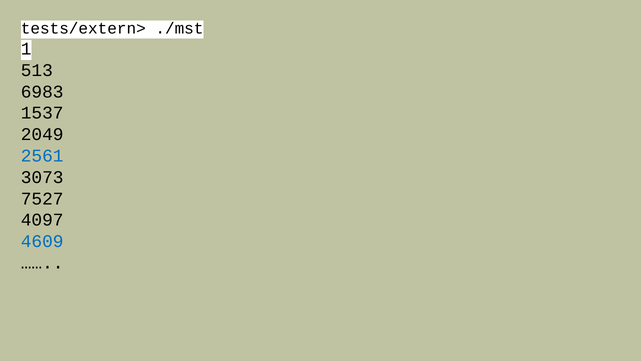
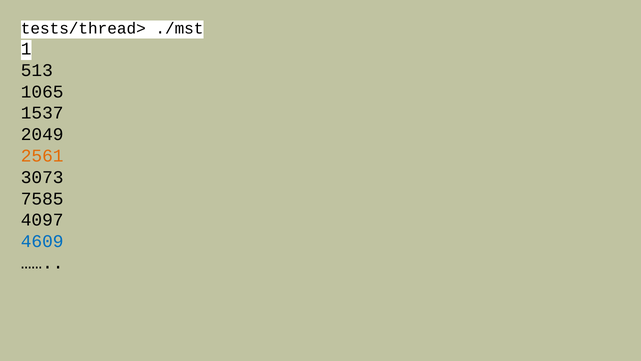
tests/extern>: tests/extern> -> tests/thread>
6983: 6983 -> 1065
2561 colour: blue -> orange
7527: 7527 -> 7585
